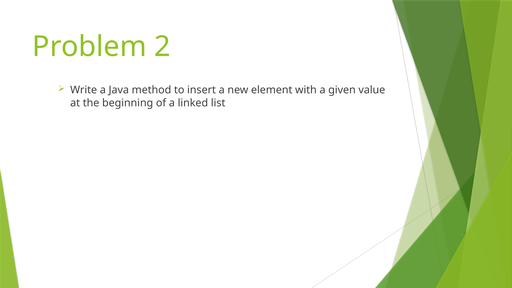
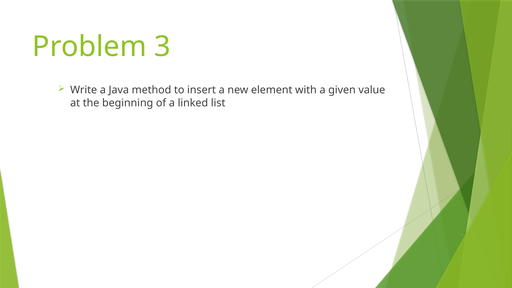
2: 2 -> 3
